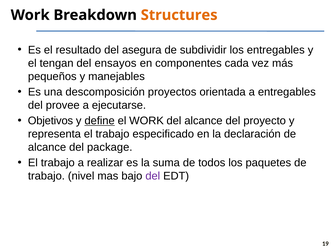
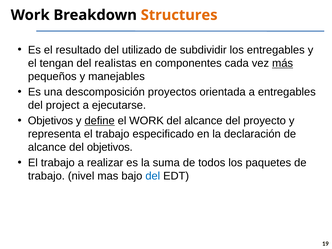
asegura: asegura -> utilizado
ensayos: ensayos -> realistas
más underline: none -> present
provee: provee -> project
del package: package -> objetivos
del at (153, 176) colour: purple -> blue
